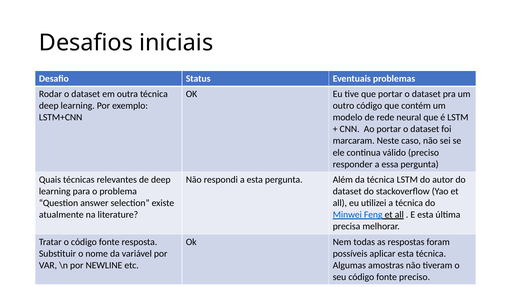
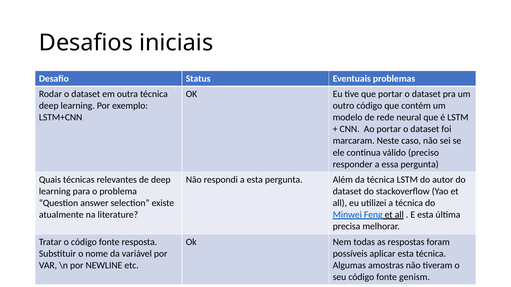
fonte preciso: preciso -> genism
